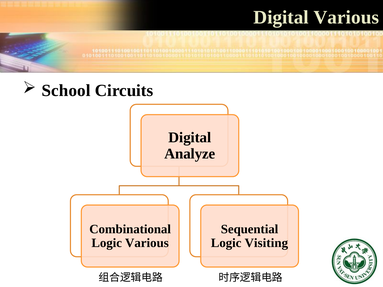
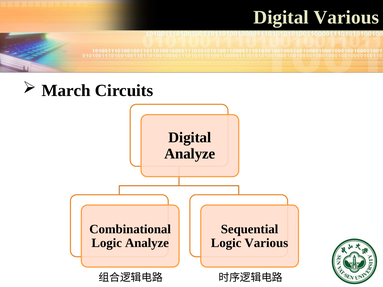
School: School -> March
Various at (147, 243): Various -> Analyze
Visiting at (266, 243): Visiting -> Various
